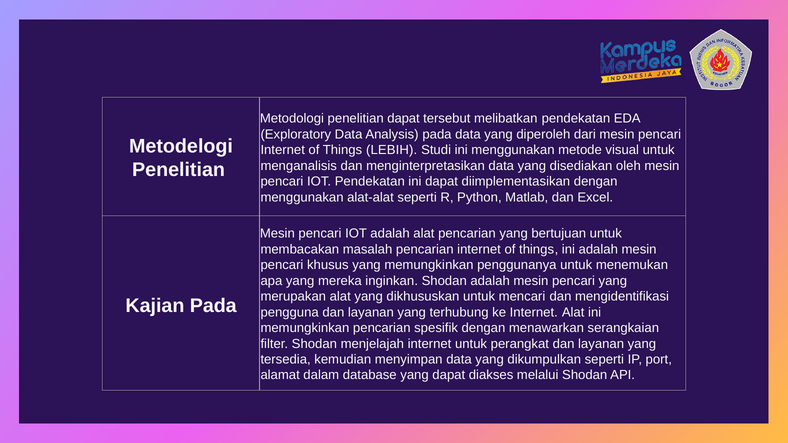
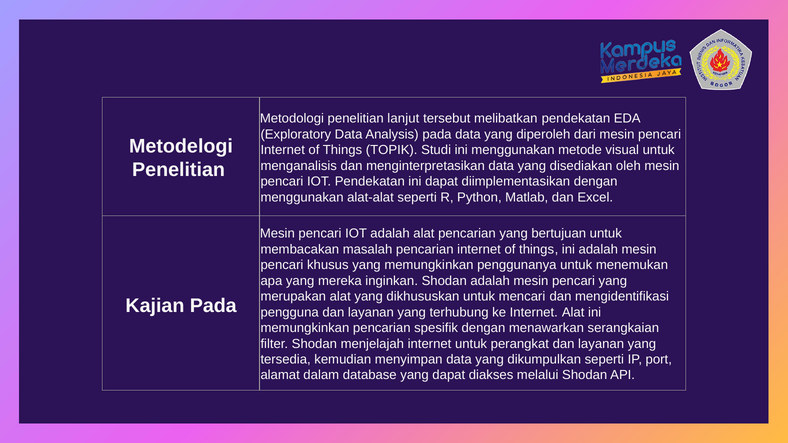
penelitian dapat: dapat -> lanjut
LEBIH: LEBIH -> TOPIK
